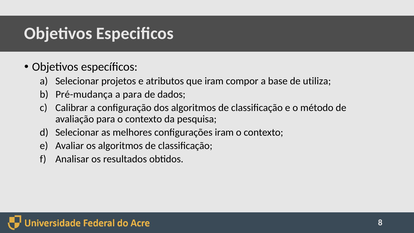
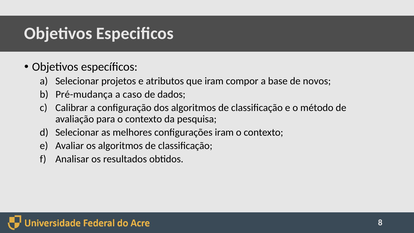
utiliza: utiliza -> novos
a para: para -> caso
